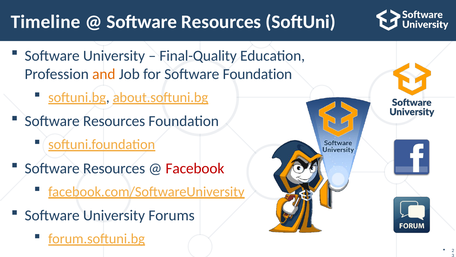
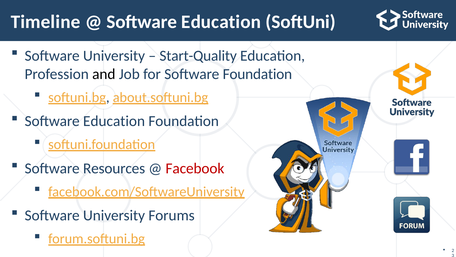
Resources at (221, 22): Resources -> Education
Final-Quality: Final-Quality -> Start-Quality
and colour: orange -> black
Resources at (114, 121): Resources -> Education
